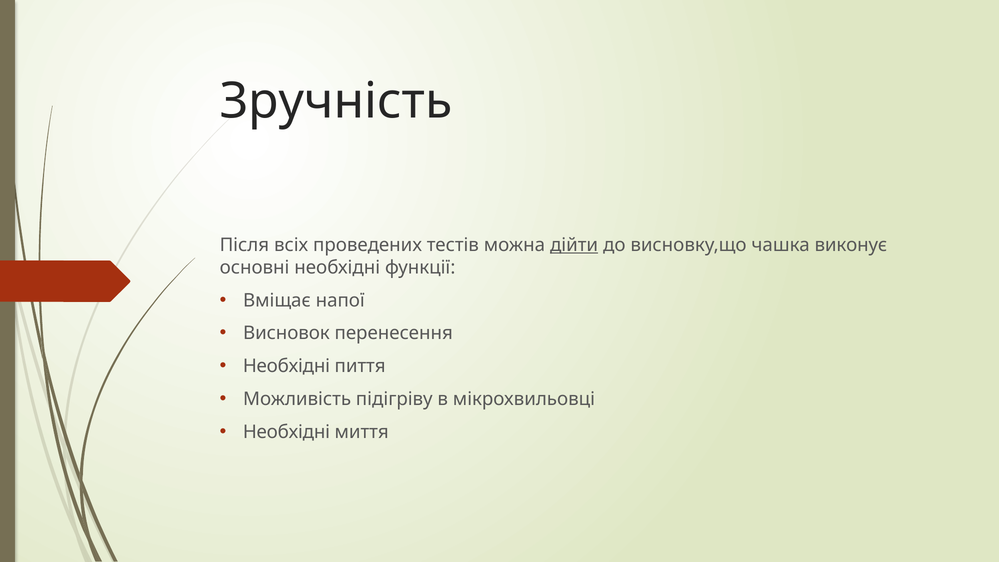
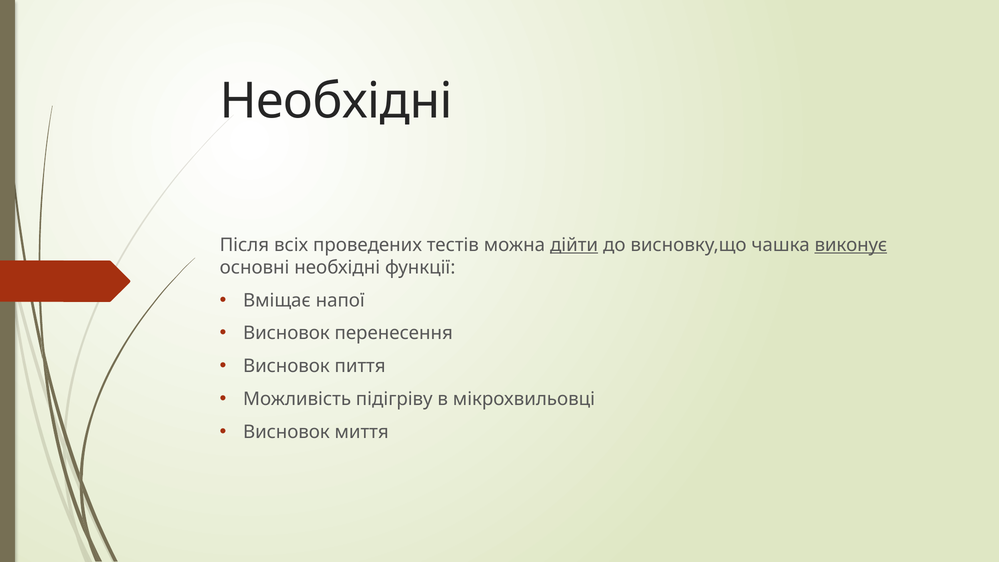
Зручність at (336, 101): Зручність -> Необхідні
виконує underline: none -> present
Необхідні at (286, 366): Необхідні -> Висновок
Необхідні at (286, 432): Необхідні -> Висновок
